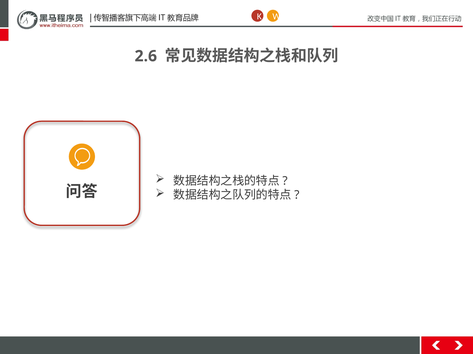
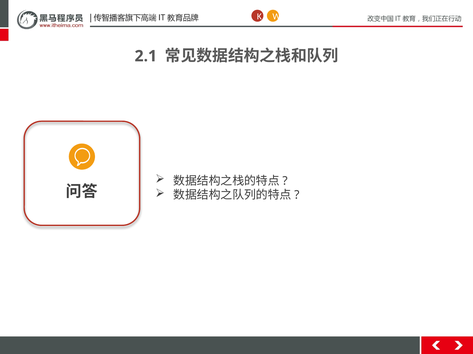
2.6: 2.6 -> 2.1
